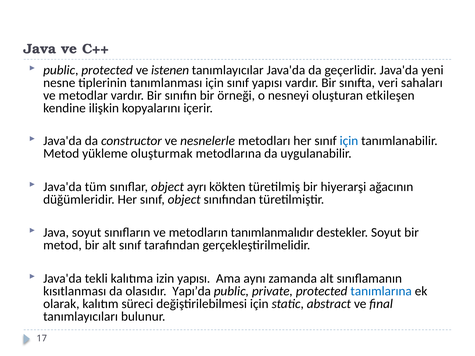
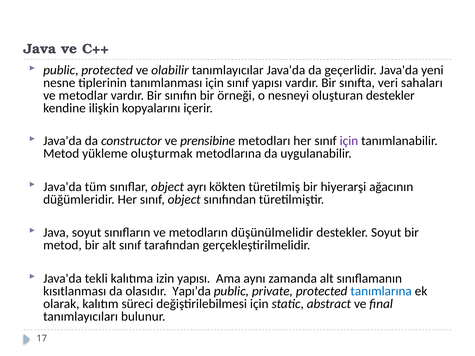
istenen: istenen -> olabilir
oluşturan etkileşen: etkileşen -> destekler
nesnelerle: nesnelerle -> prensibine
için at (349, 141) colour: blue -> purple
tanımlanmalıdır: tanımlanmalıdır -> düşünülmelidir
